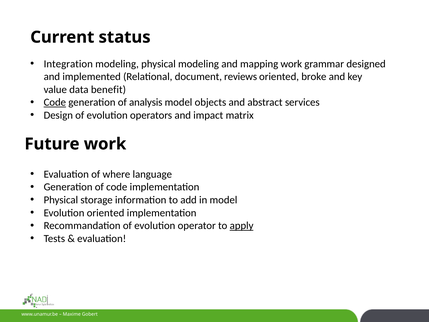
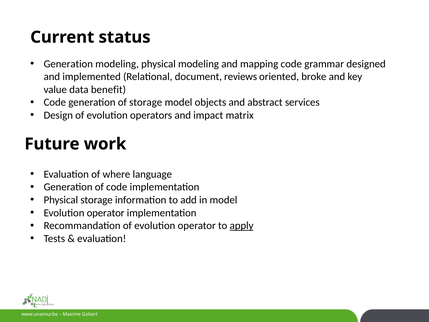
Integration at (68, 64): Integration -> Generation
mapping work: work -> code
Code at (55, 102) underline: present -> none
of analysis: analysis -> storage
oriented at (106, 213): oriented -> operator
